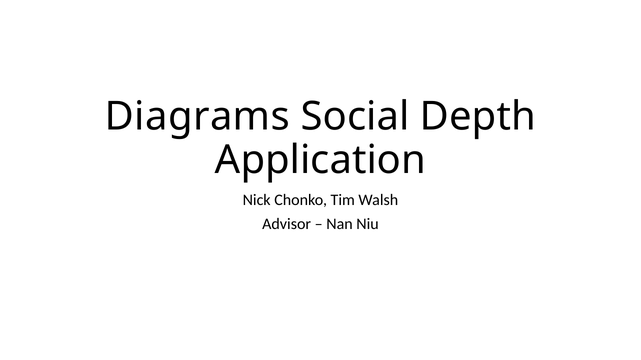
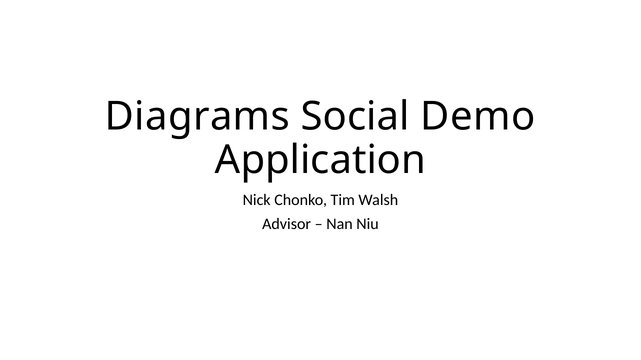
Depth: Depth -> Demo
